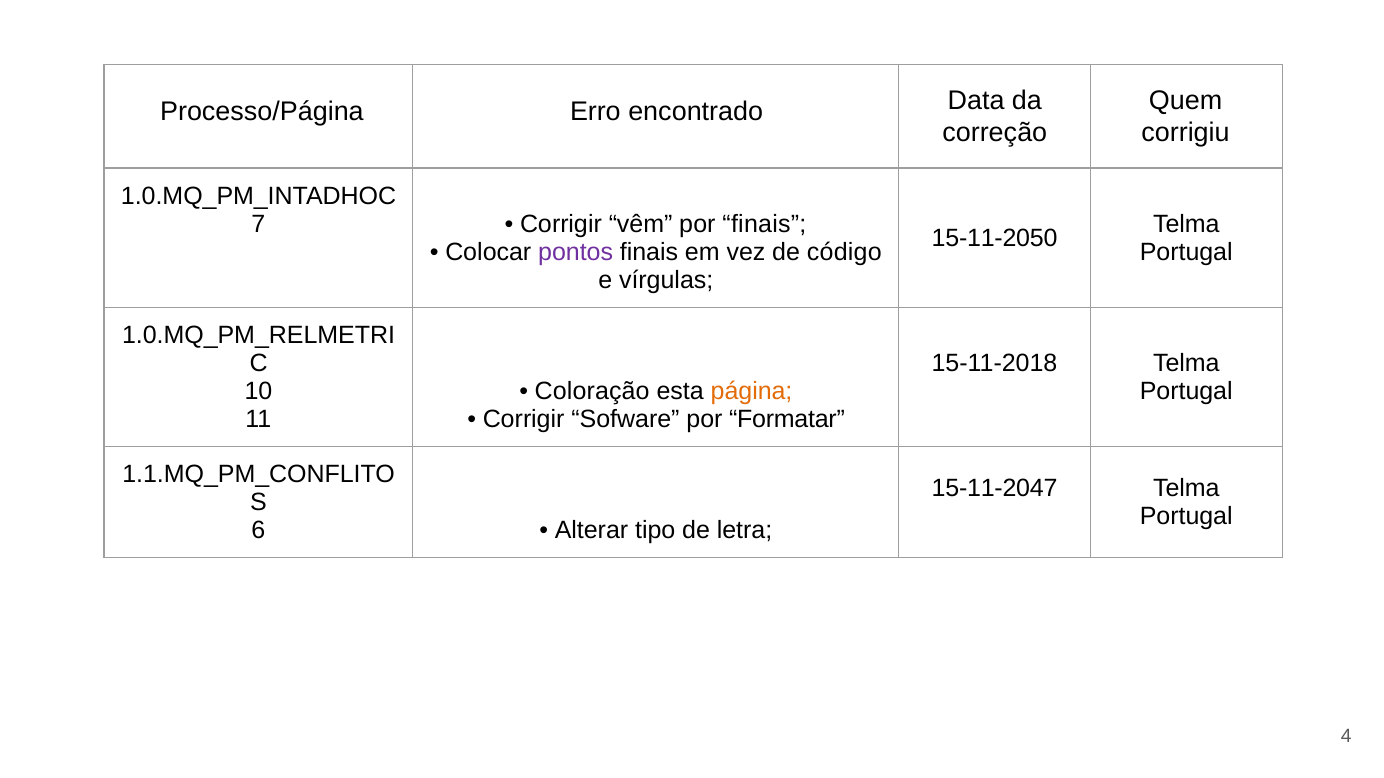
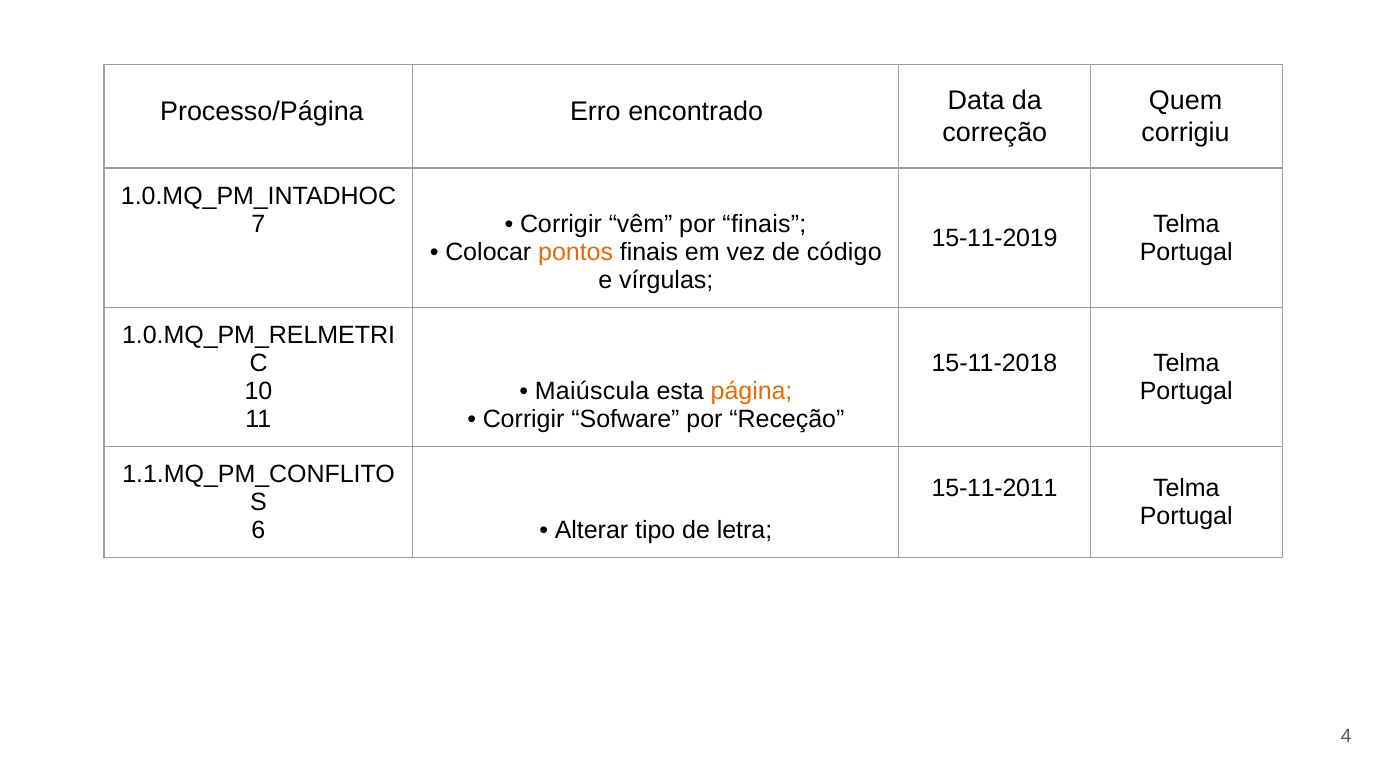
15-11-2050: 15-11-2050 -> 15-11-2019
pontos colour: purple -> orange
Coloração: Coloração -> Maiúscula
Formatar: Formatar -> Receção
15-11-2047: 15-11-2047 -> 15-11-2011
